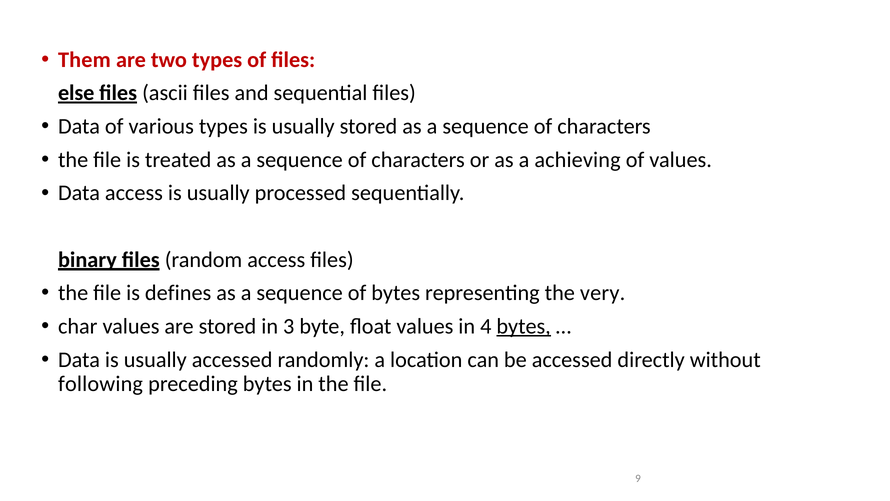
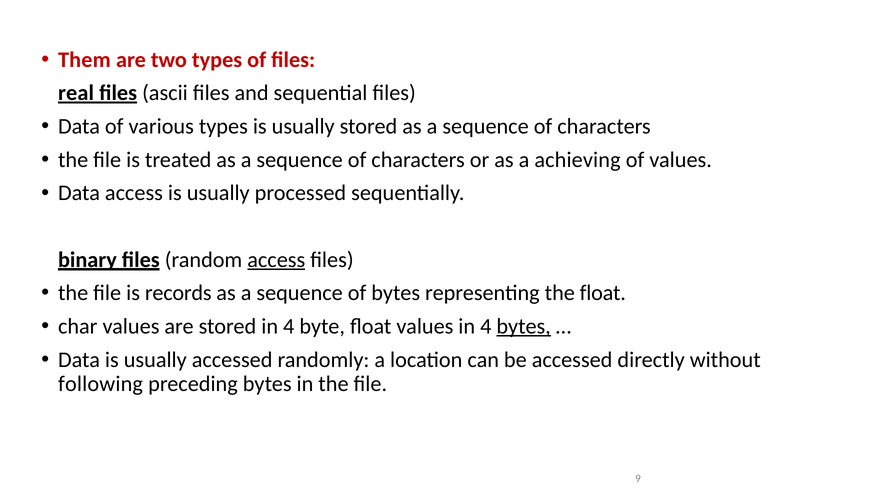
else: else -> real
access at (276, 259) underline: none -> present
defines: defines -> records
the very: very -> float
stored in 3: 3 -> 4
